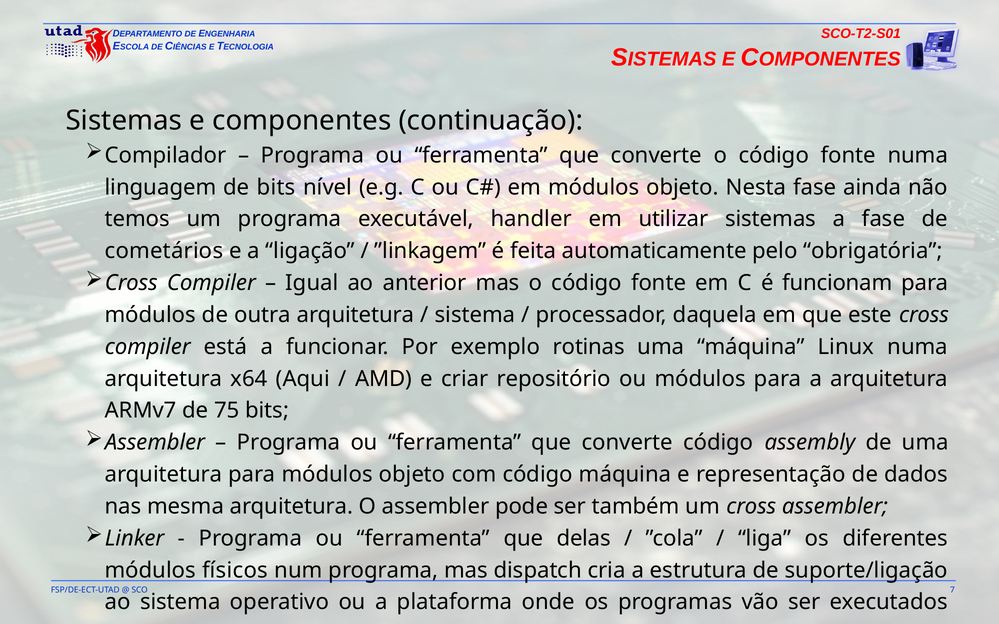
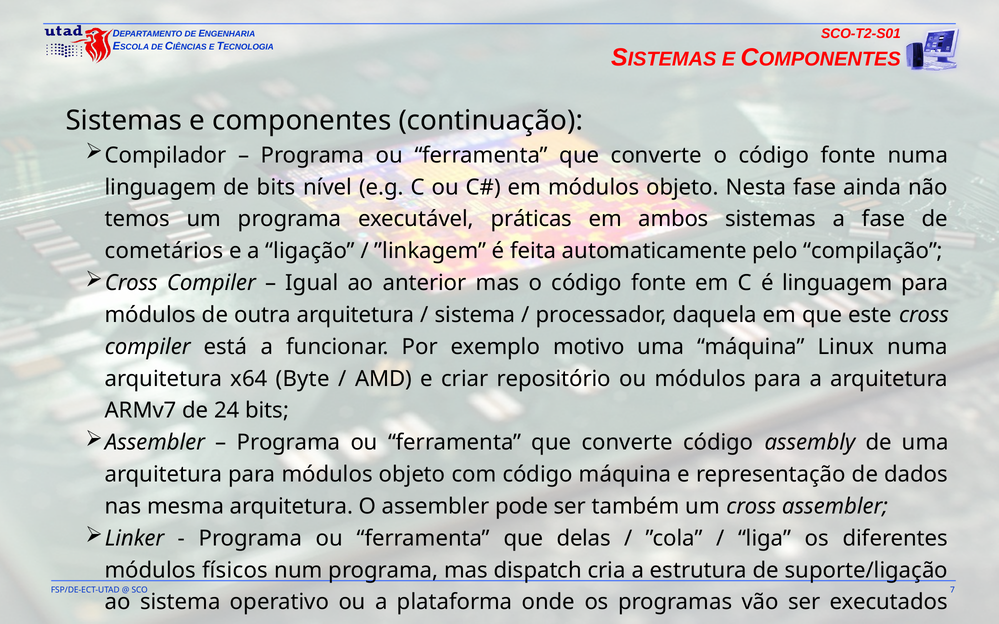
handler: handler -> práticas
utilizar: utilizar -> ambos
obrigatória: obrigatória -> compilação
é funcionam: funcionam -> linguagem
rotinas: rotinas -> motivo
Aqui: Aqui -> Byte
75: 75 -> 24
